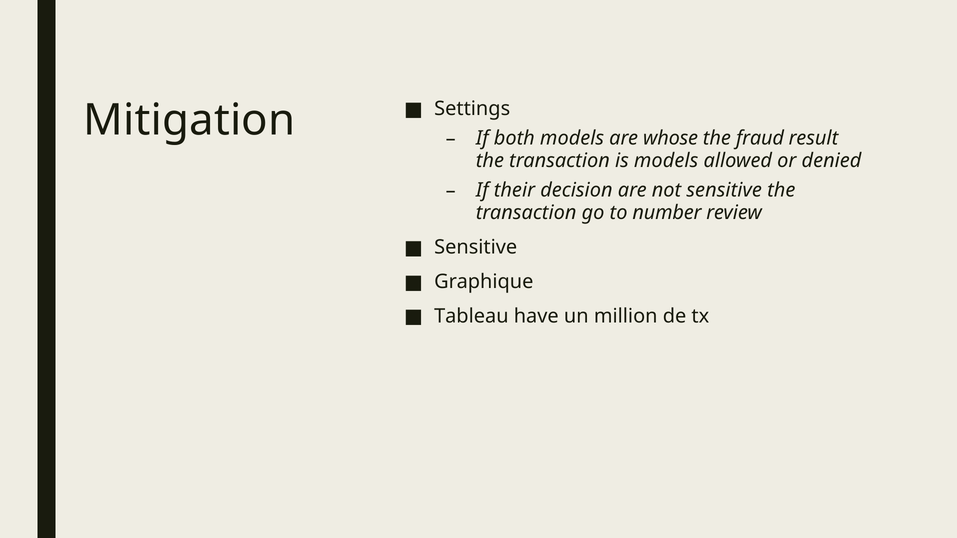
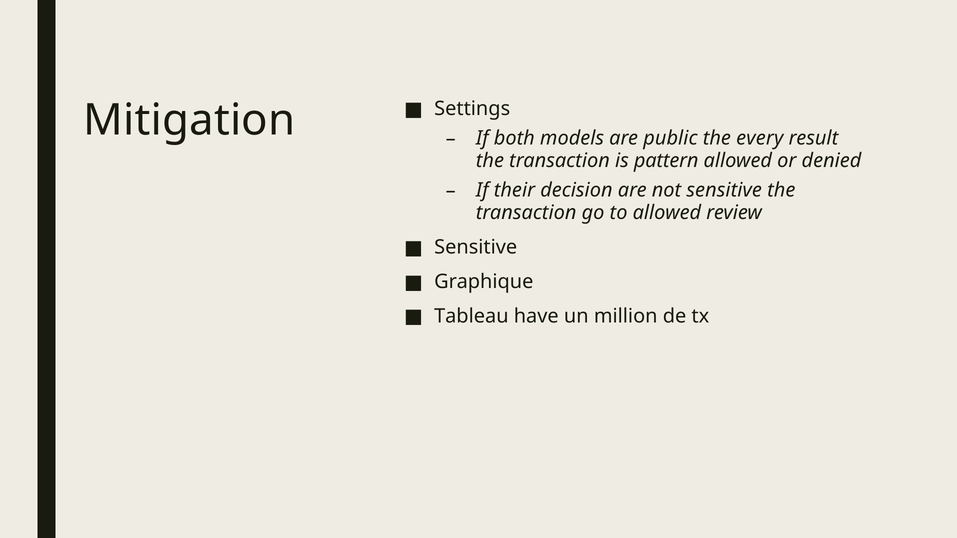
whose: whose -> public
fraud: fraud -> every
is models: models -> pattern
to number: number -> allowed
